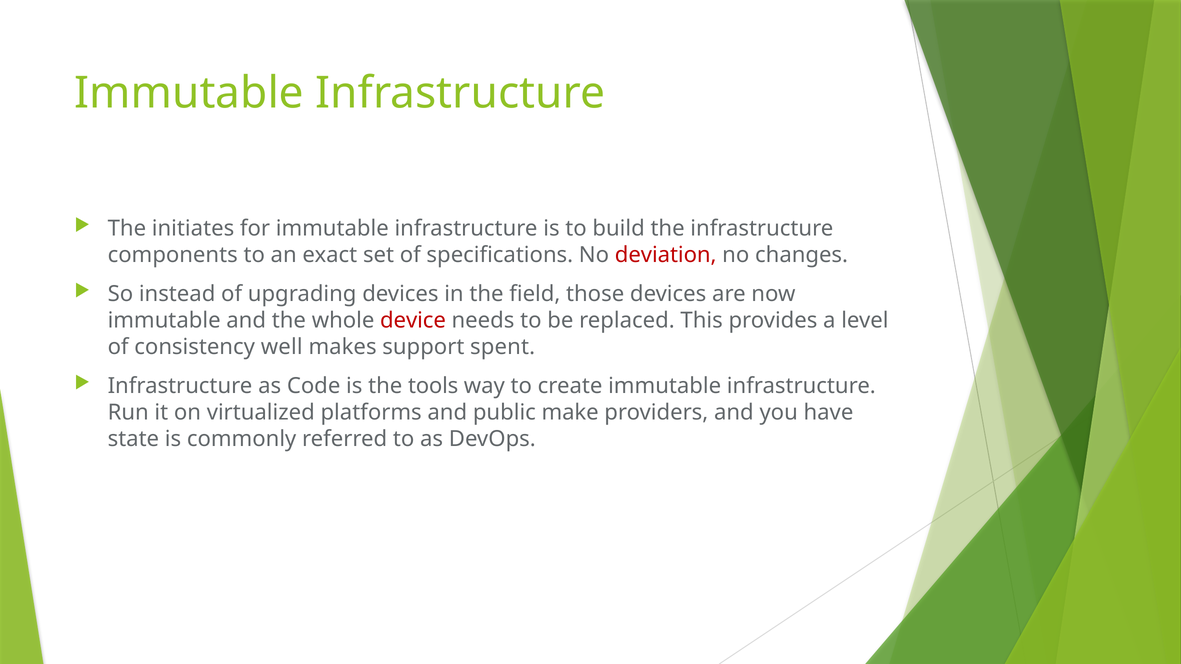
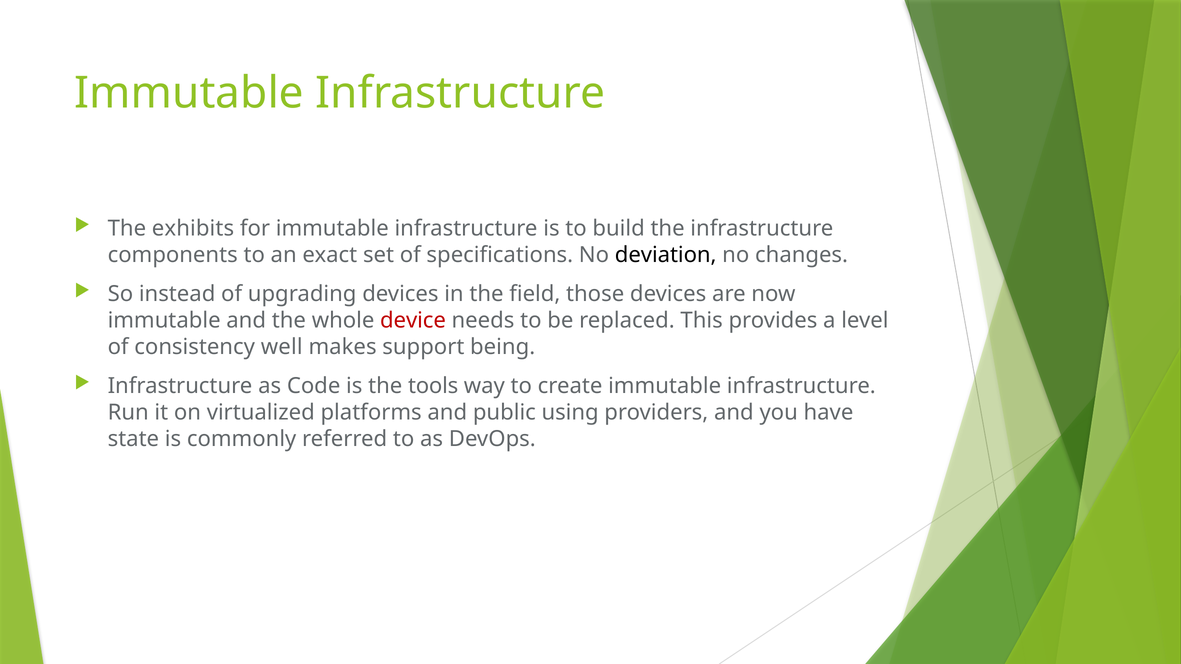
initiates: initiates -> exhibits
deviation colour: red -> black
spent: spent -> being
make: make -> using
